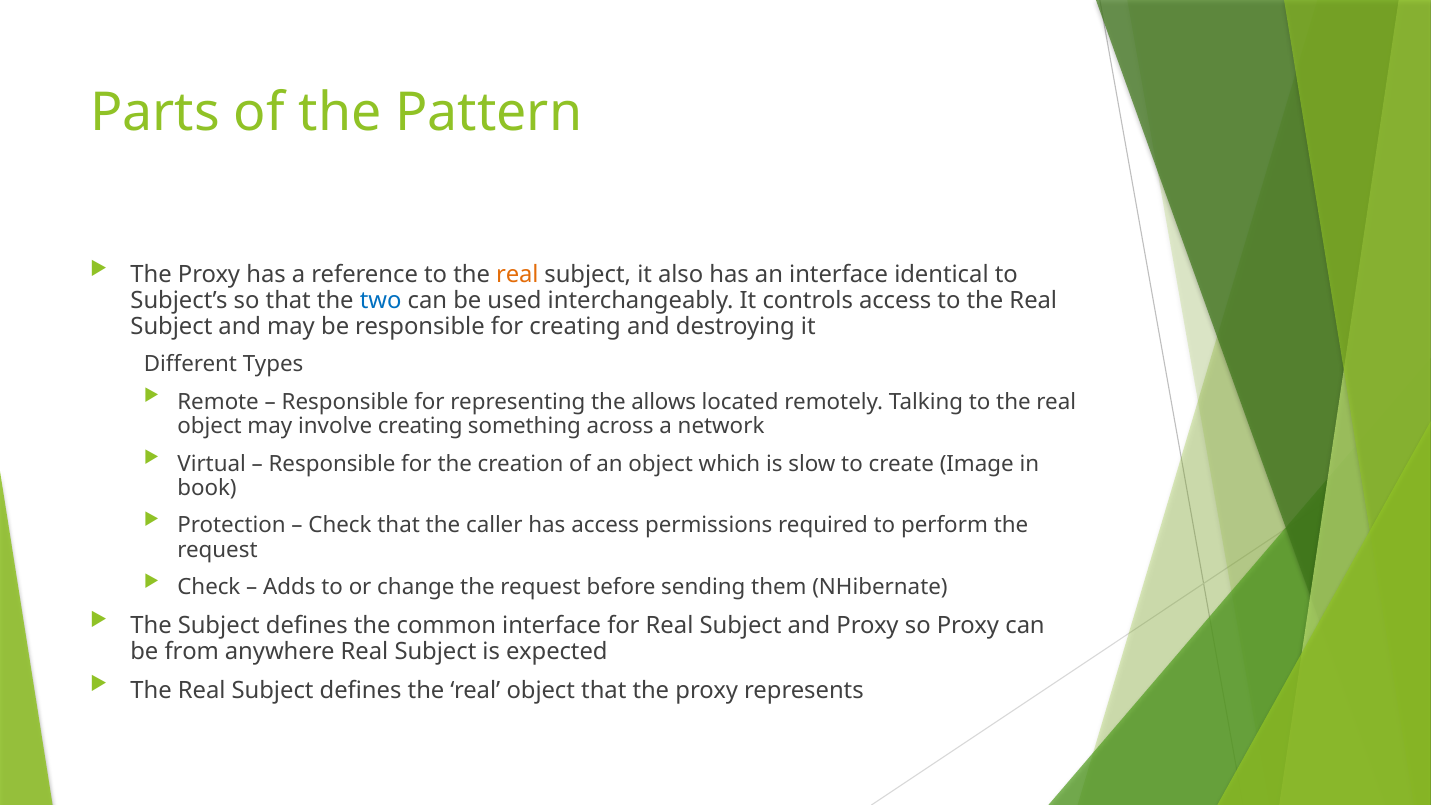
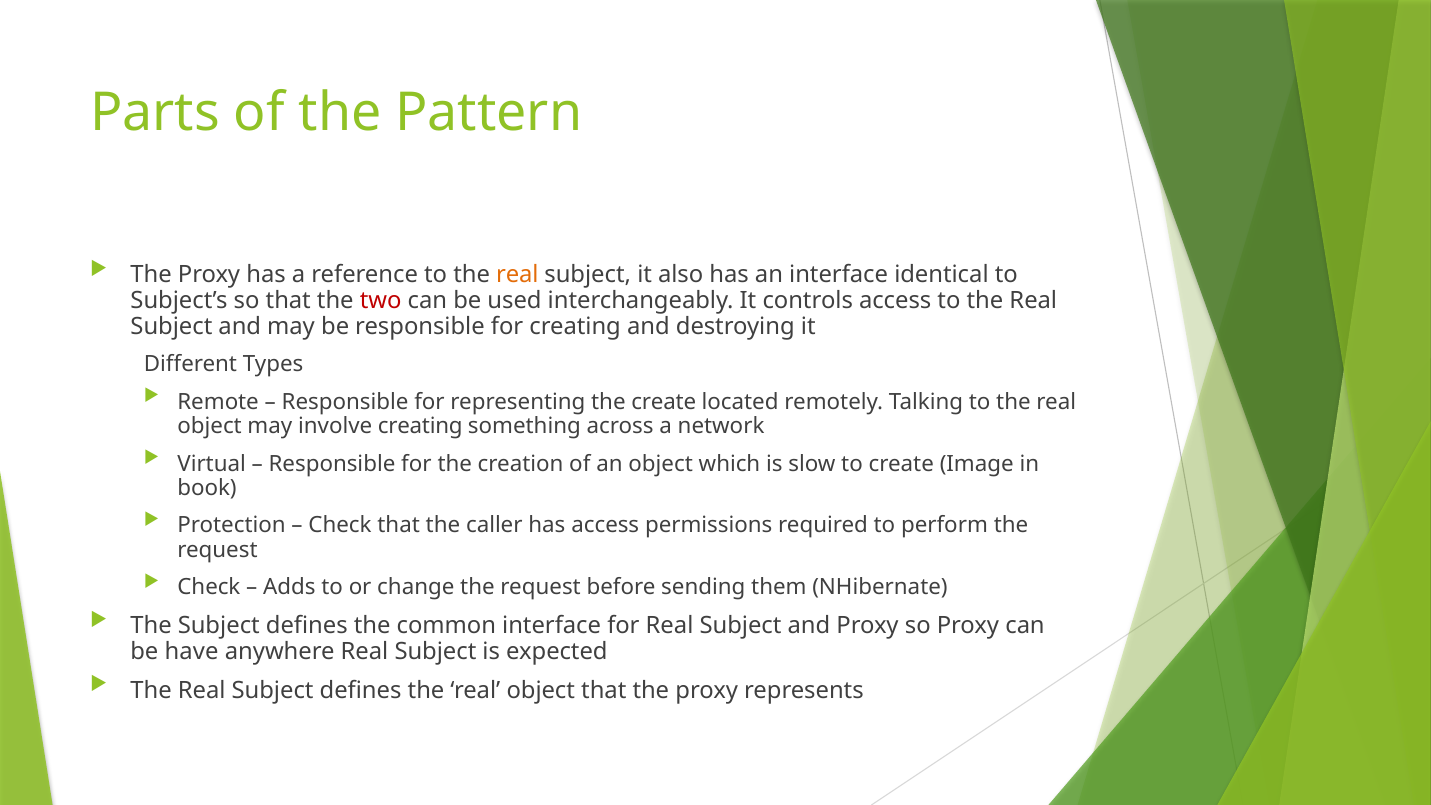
two colour: blue -> red
the allows: allows -> create
from: from -> have
